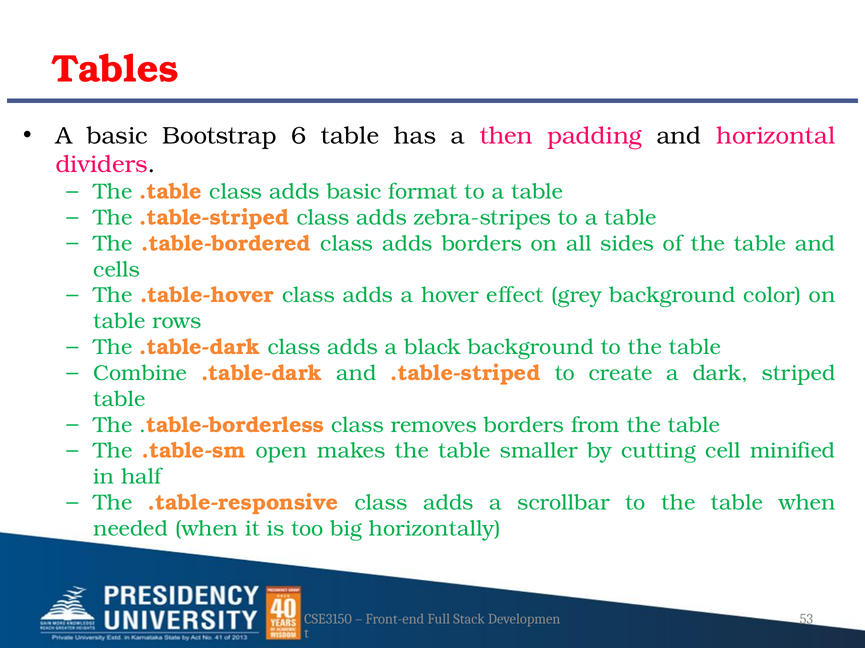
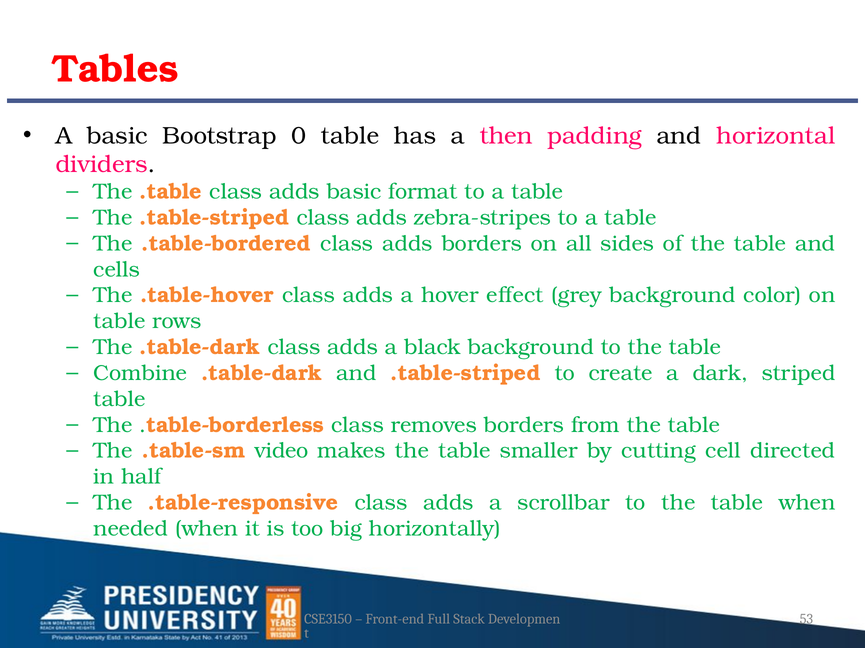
6: 6 -> 0
open: open -> video
minified: minified -> directed
